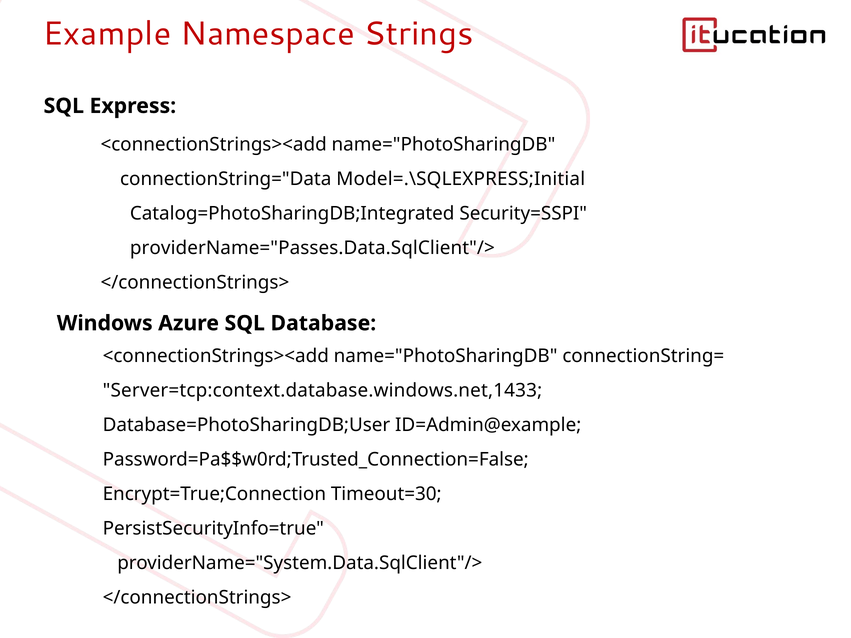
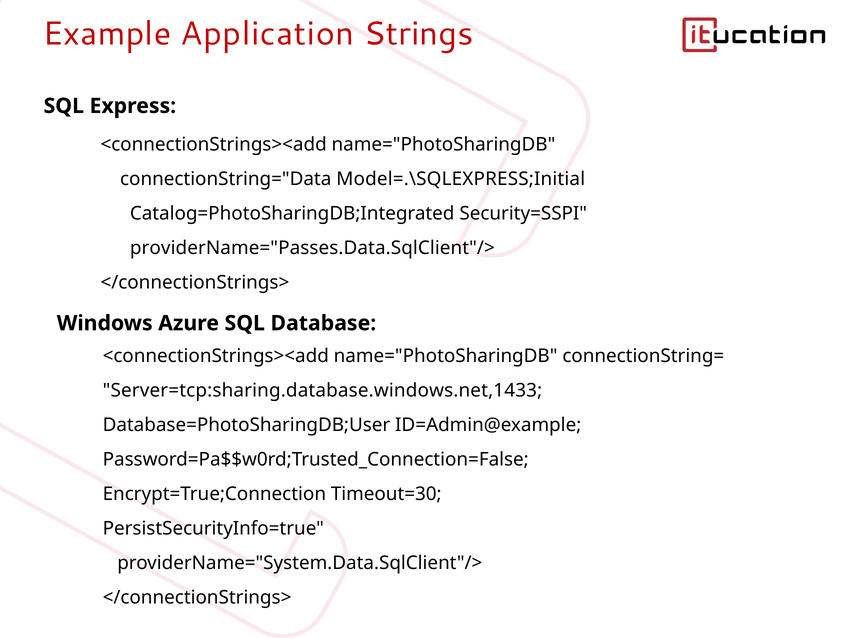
Namespace: Namespace -> Application
Server=tcp:context.database.windows.net,1433: Server=tcp:context.database.windows.net,1433 -> Server=tcp:sharing.database.windows.net,1433
